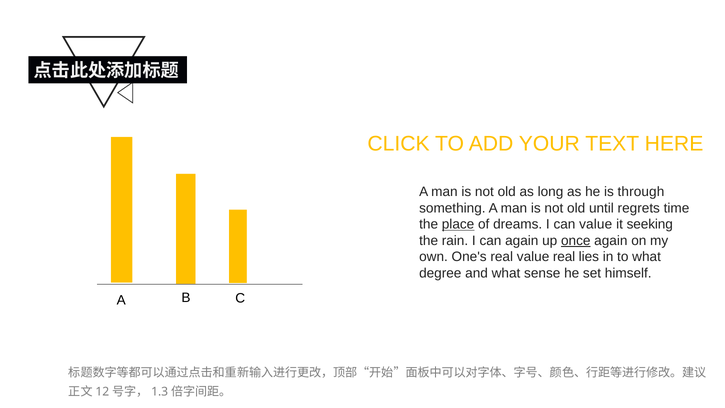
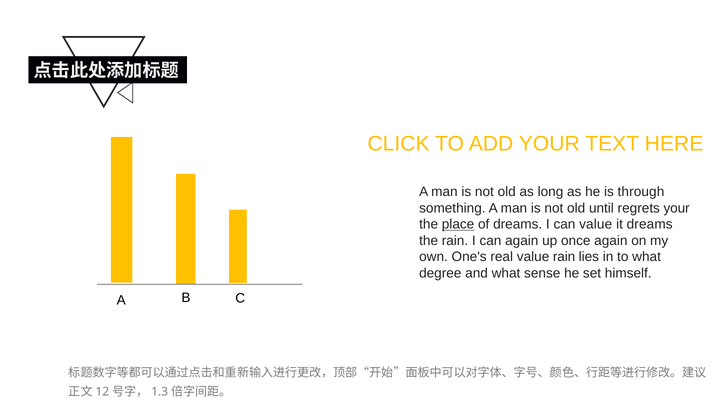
regrets time: time -> your
it seeking: seeking -> dreams
once underline: present -> none
value real: real -> rain
